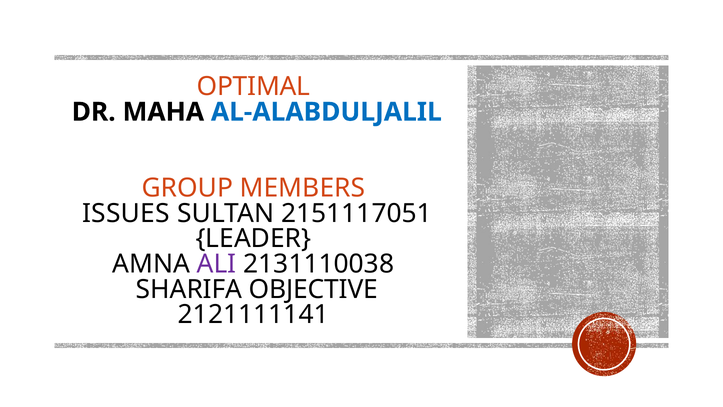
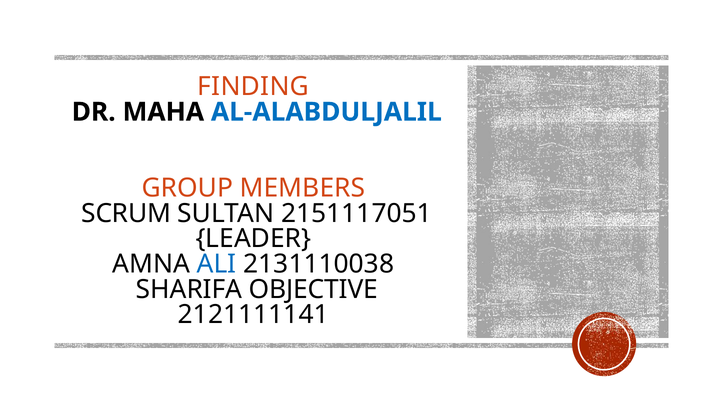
OPTIMAL: OPTIMAL -> FINDING
ISSUES: ISSUES -> SCRUM
ALI colour: purple -> blue
